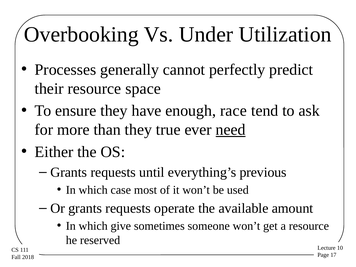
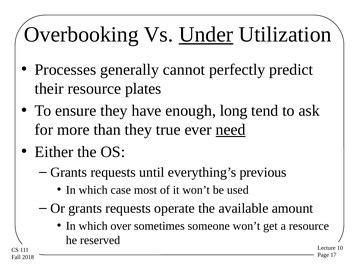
Under underline: none -> present
space: space -> plates
race: race -> long
give: give -> over
